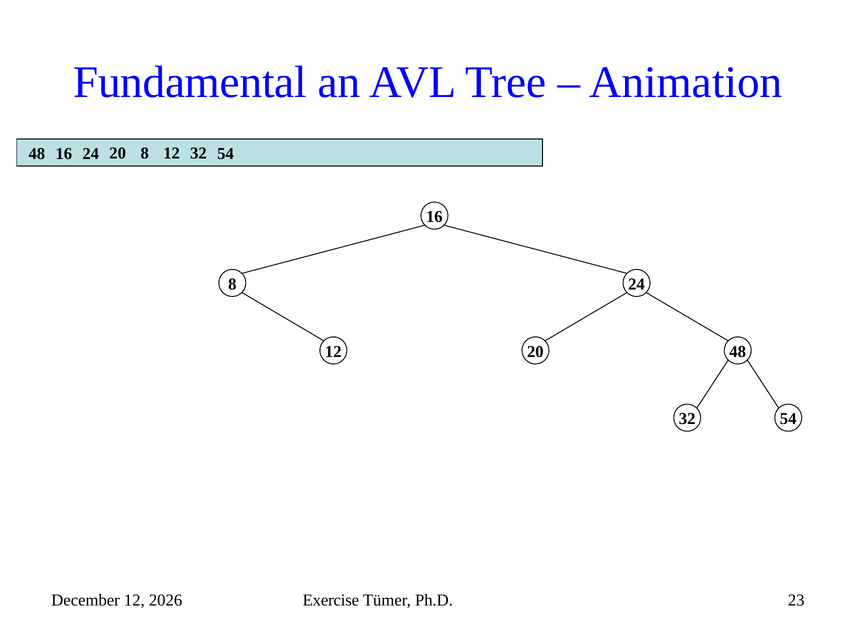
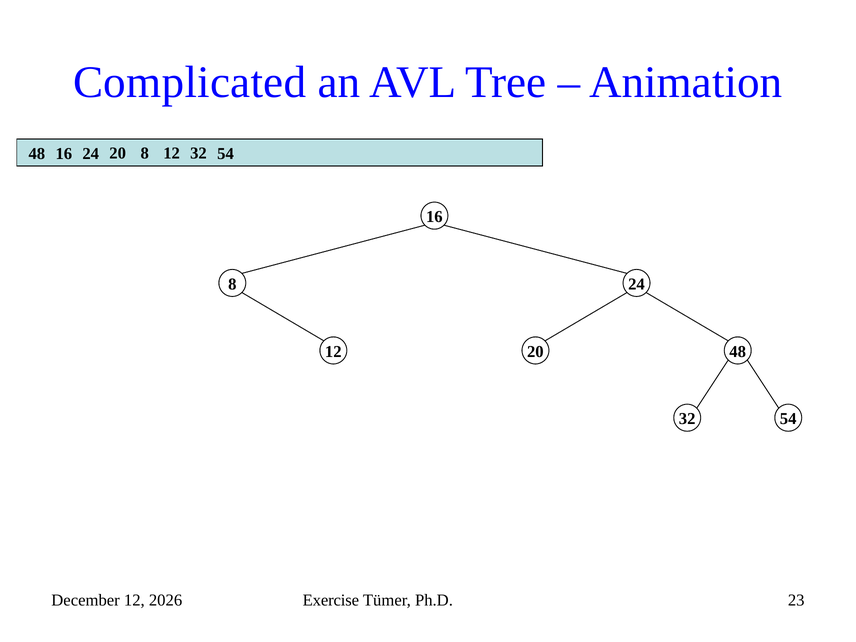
Fundamental: Fundamental -> Complicated
